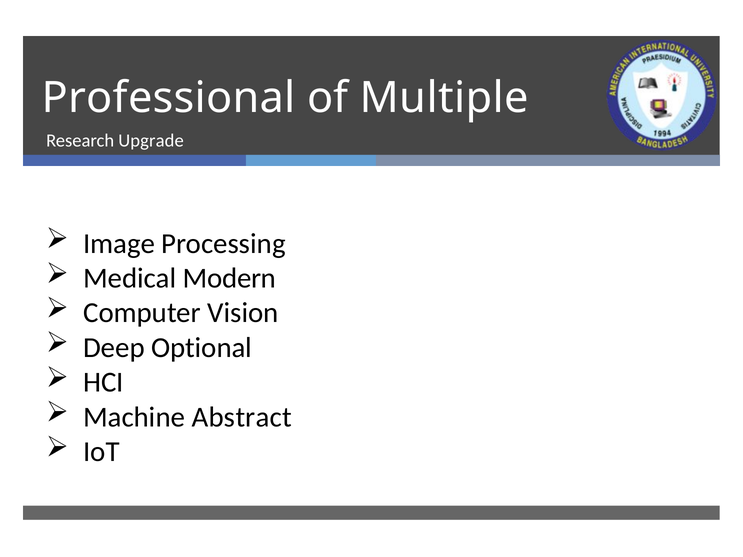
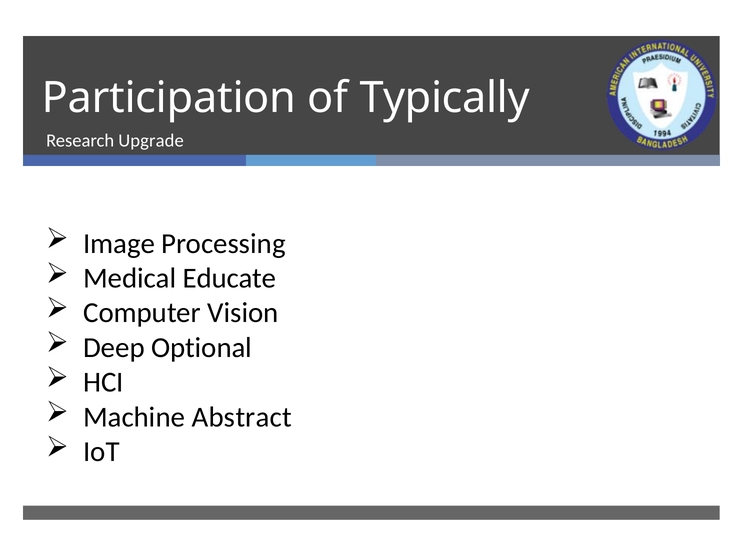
Professional: Professional -> Participation
Multiple: Multiple -> Typically
Modern: Modern -> Educate
